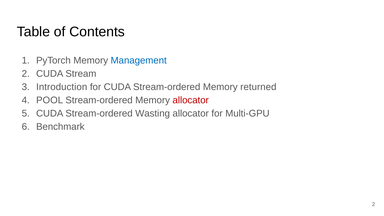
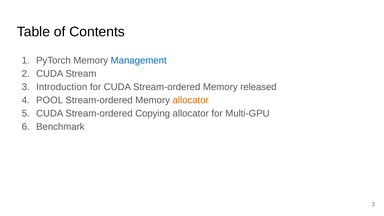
returned: returned -> released
allocator at (191, 100) colour: red -> orange
Wasting: Wasting -> Copying
